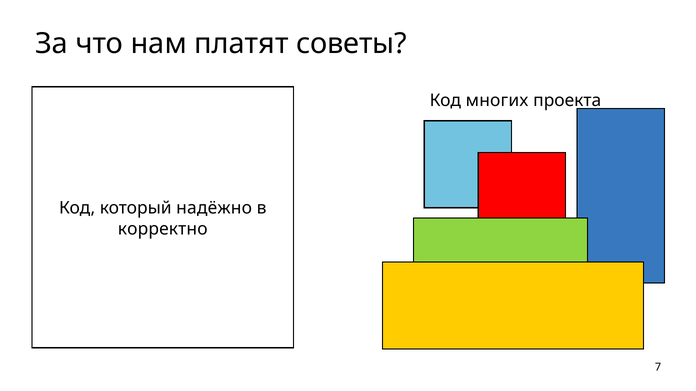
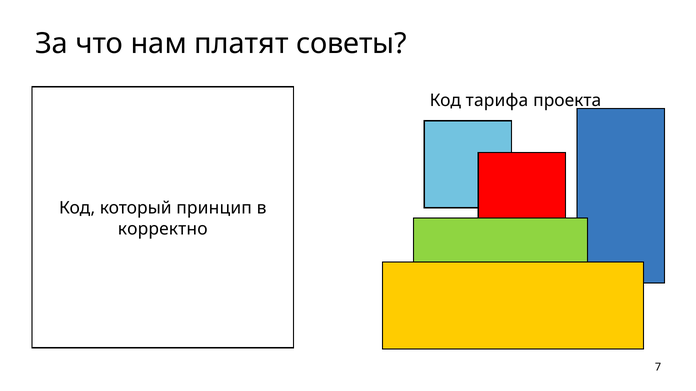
многих: многих -> тарифа
надёжно: надёжно -> принцип
